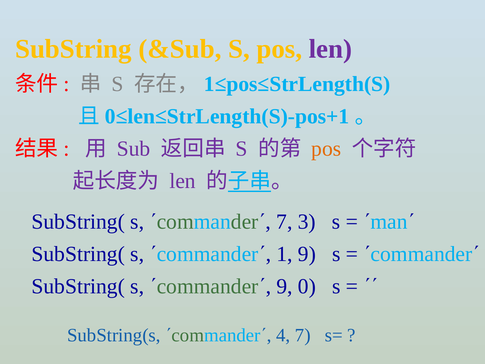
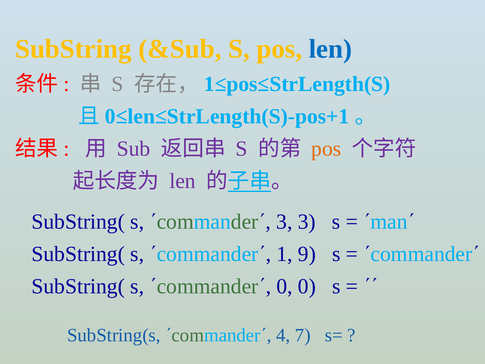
len at (331, 49) colour: purple -> blue
7 at (284, 222): 7 -> 3
9 at (285, 286): 9 -> 0
